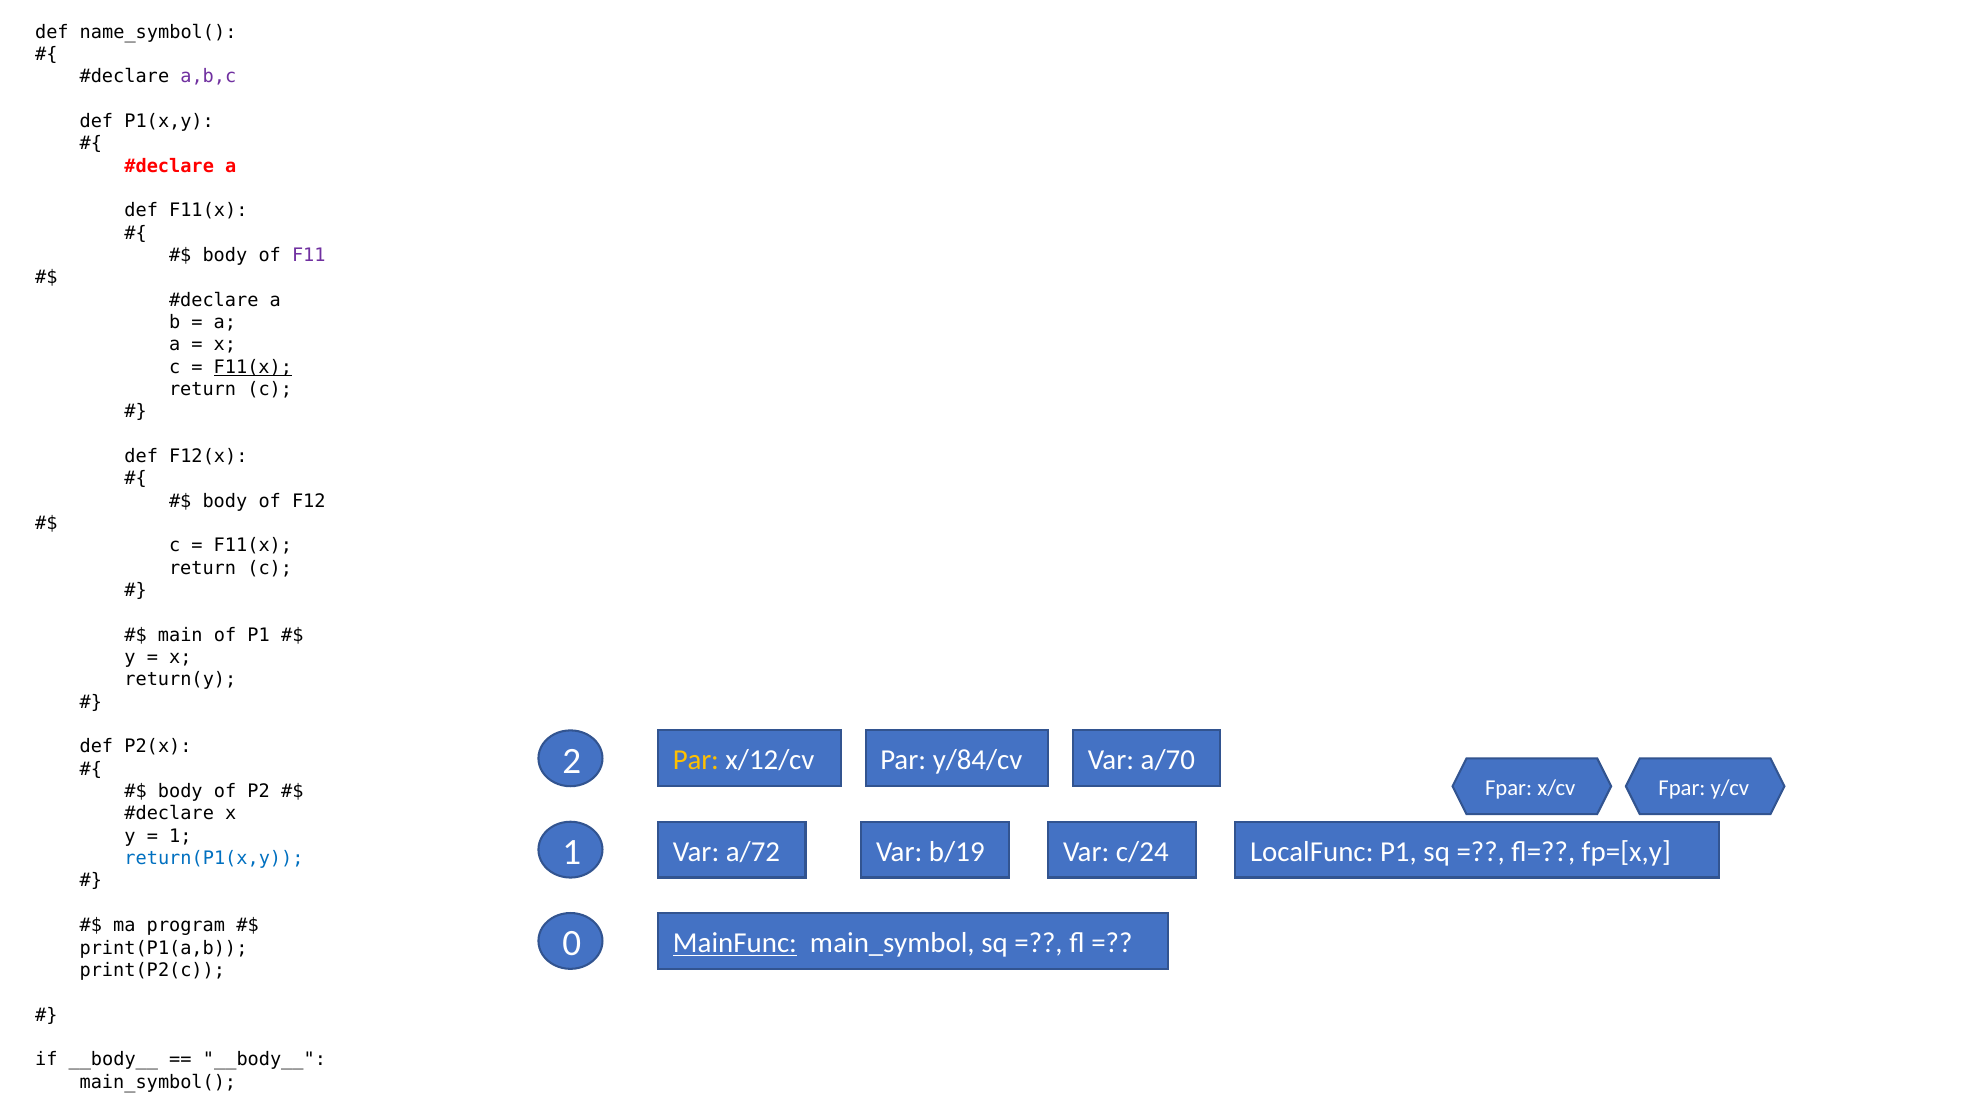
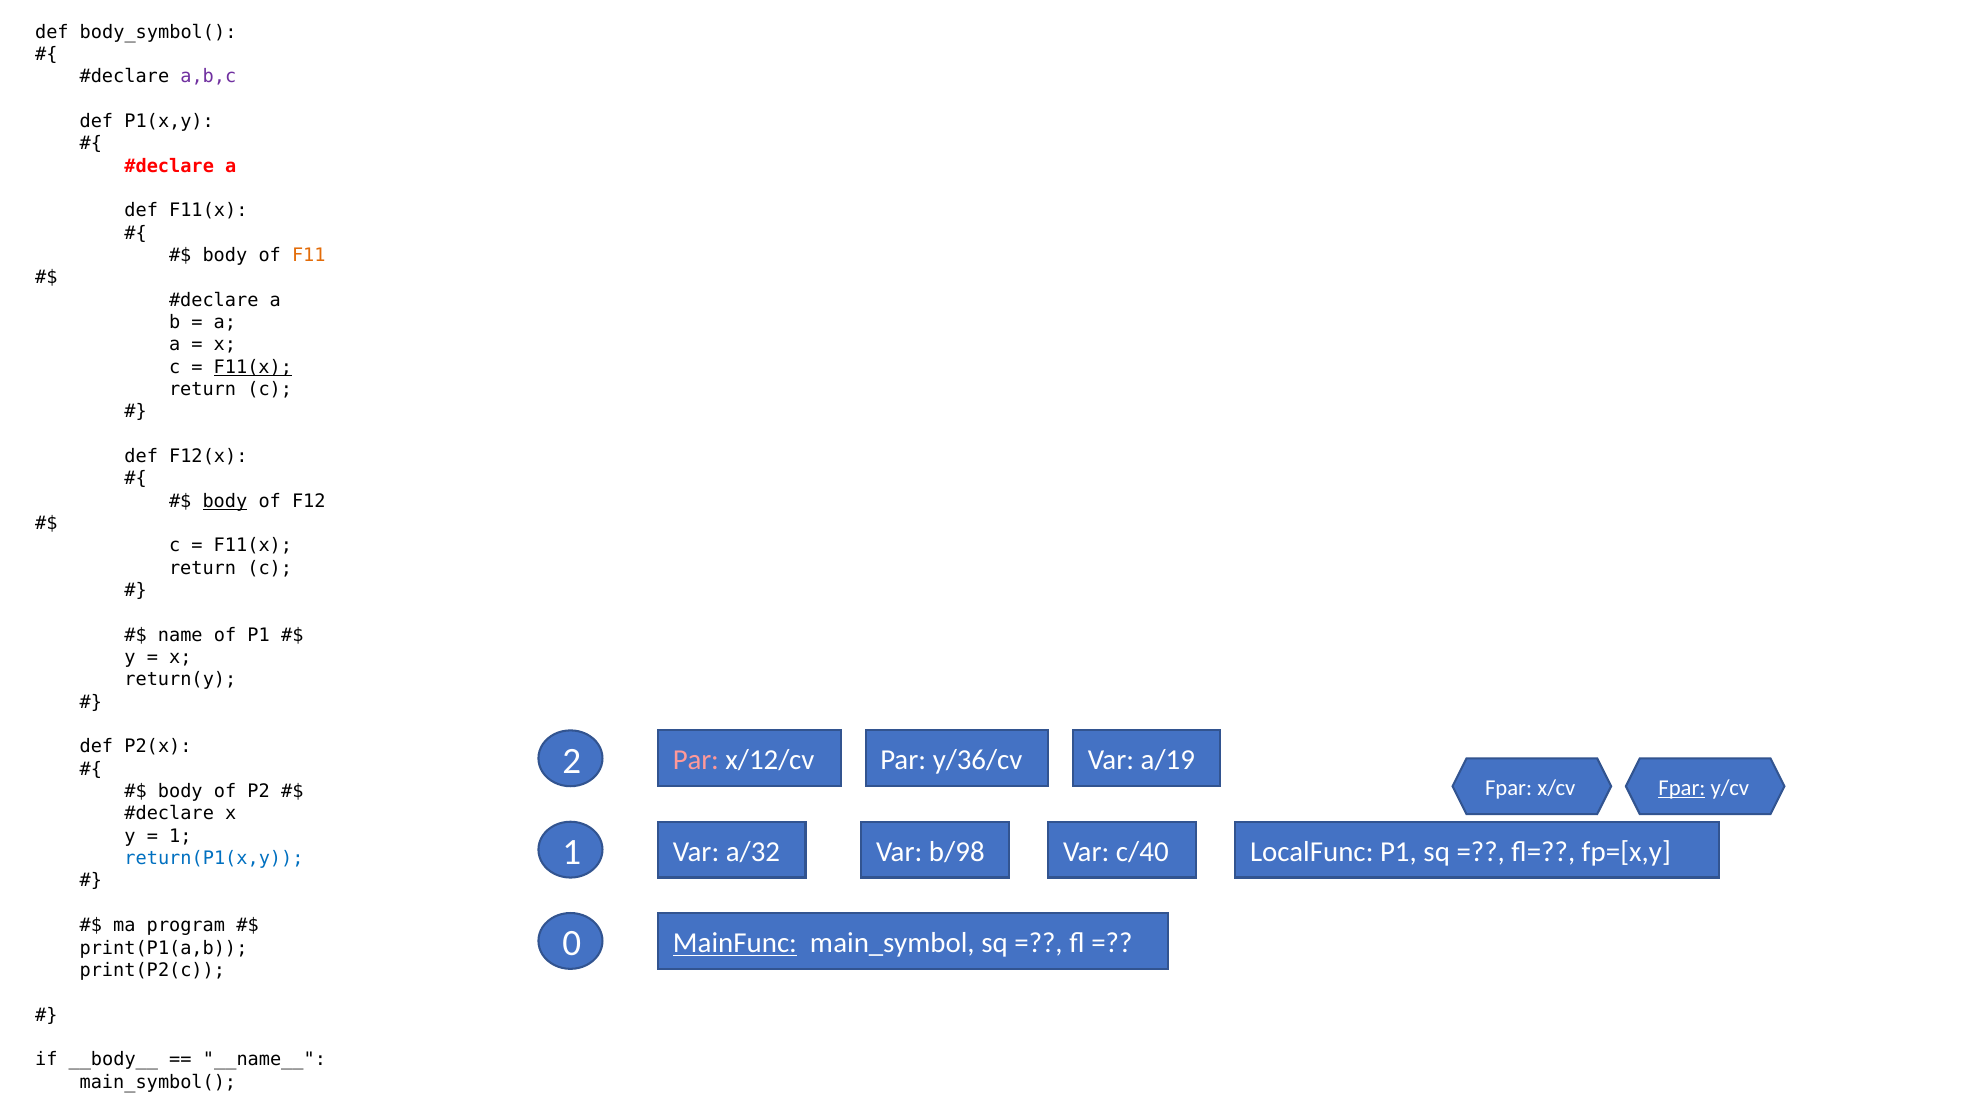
name_symbol(: name_symbol( -> body_symbol(
F11 colour: purple -> orange
body at (225, 501) underline: none -> present
main: main -> name
Par at (696, 761) colour: yellow -> pink
y/84/cv: y/84/cv -> y/36/cv
a/70: a/70 -> a/19
Fpar at (1682, 788) underline: none -> present
a/72: a/72 -> a/32
b/19: b/19 -> b/98
c/24: c/24 -> c/40
__body__ at (264, 1060): __body__ -> __name__
